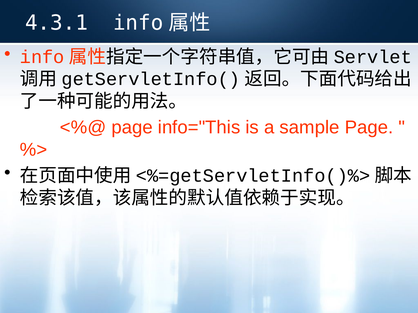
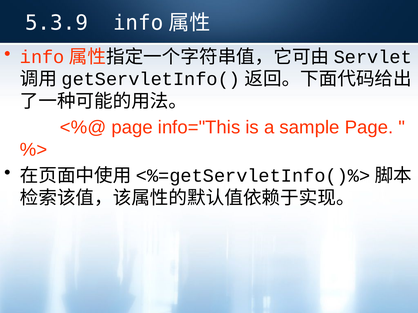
4.3.1: 4.3.1 -> 5.3.9
